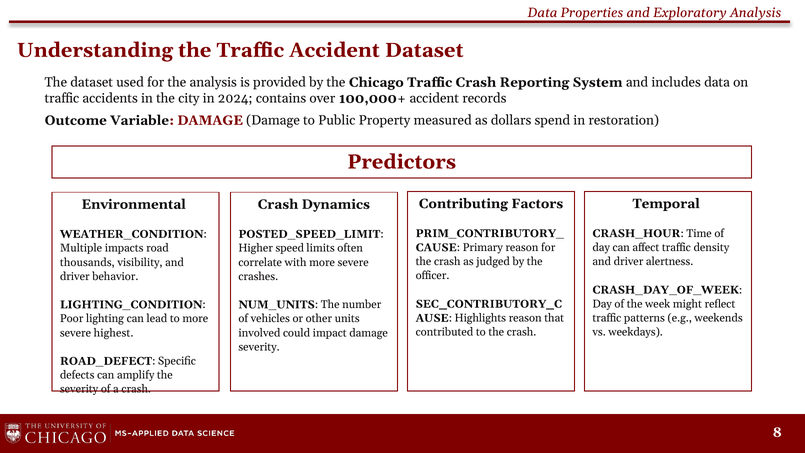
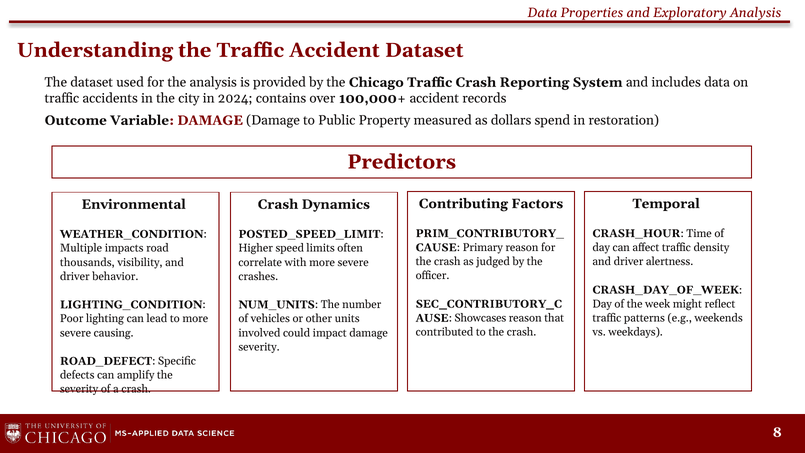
Highlights: Highlights -> Showcases
highest: highest -> causing
